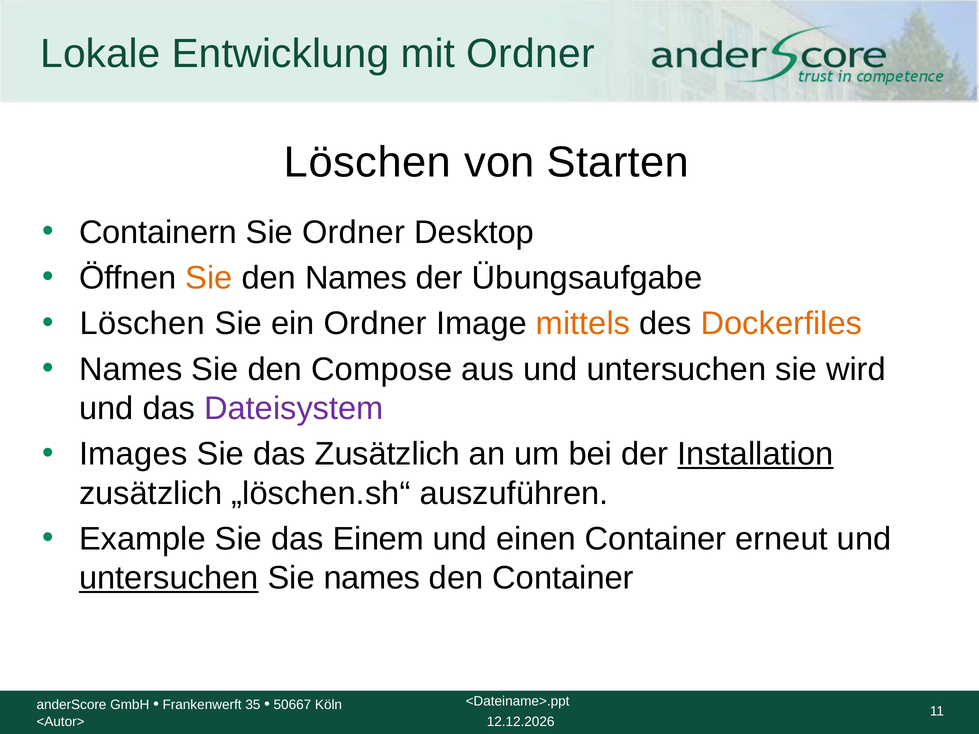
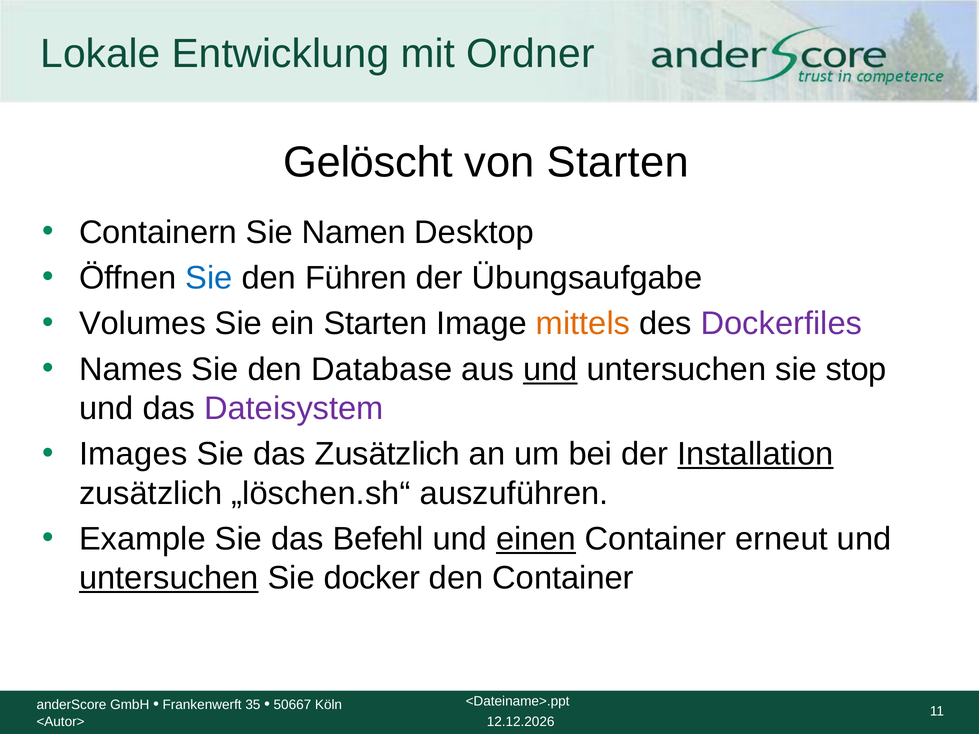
Löschen at (367, 162): Löschen -> Gelöscht
Sie Ordner: Ordner -> Namen
Sie at (209, 278) colour: orange -> blue
den Names: Names -> Führen
Löschen at (142, 324): Löschen -> Volumes
ein Ordner: Ordner -> Starten
Dockerfiles colour: orange -> purple
Compose: Compose -> Database
und at (550, 369) underline: none -> present
wird: wird -> stop
Einem: Einem -> Befehl
einen underline: none -> present
Sie names: names -> docker
